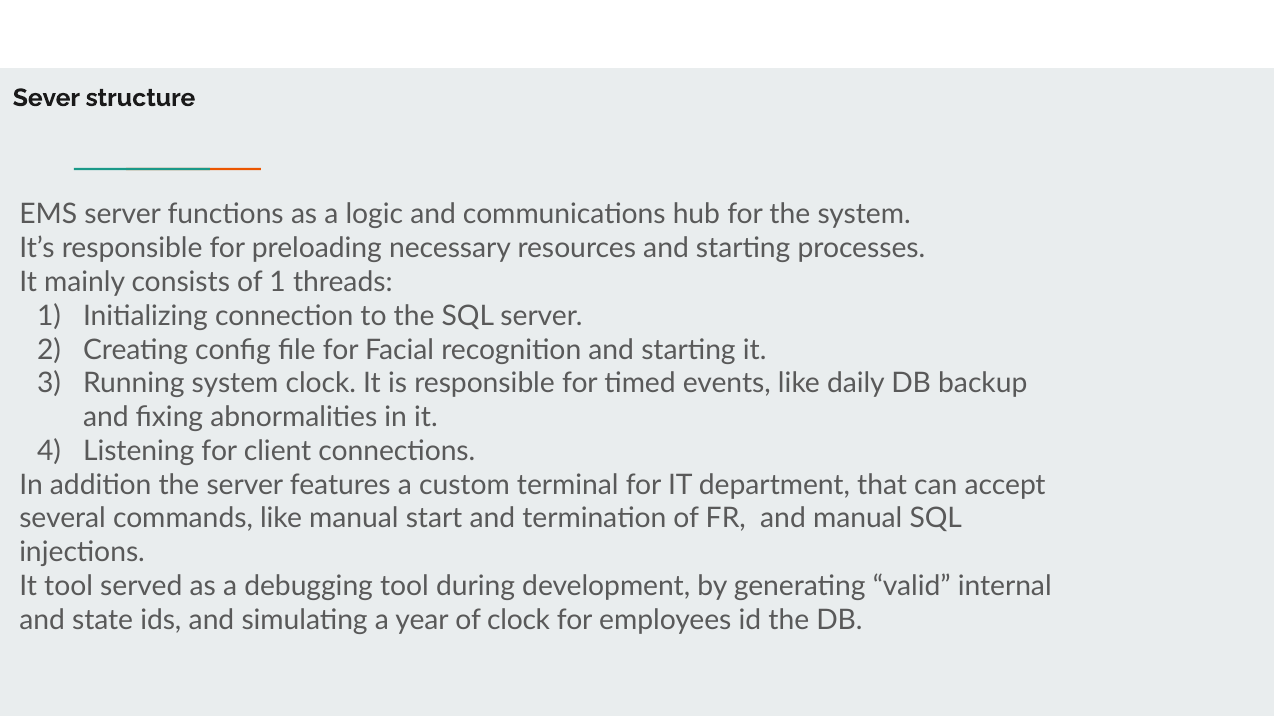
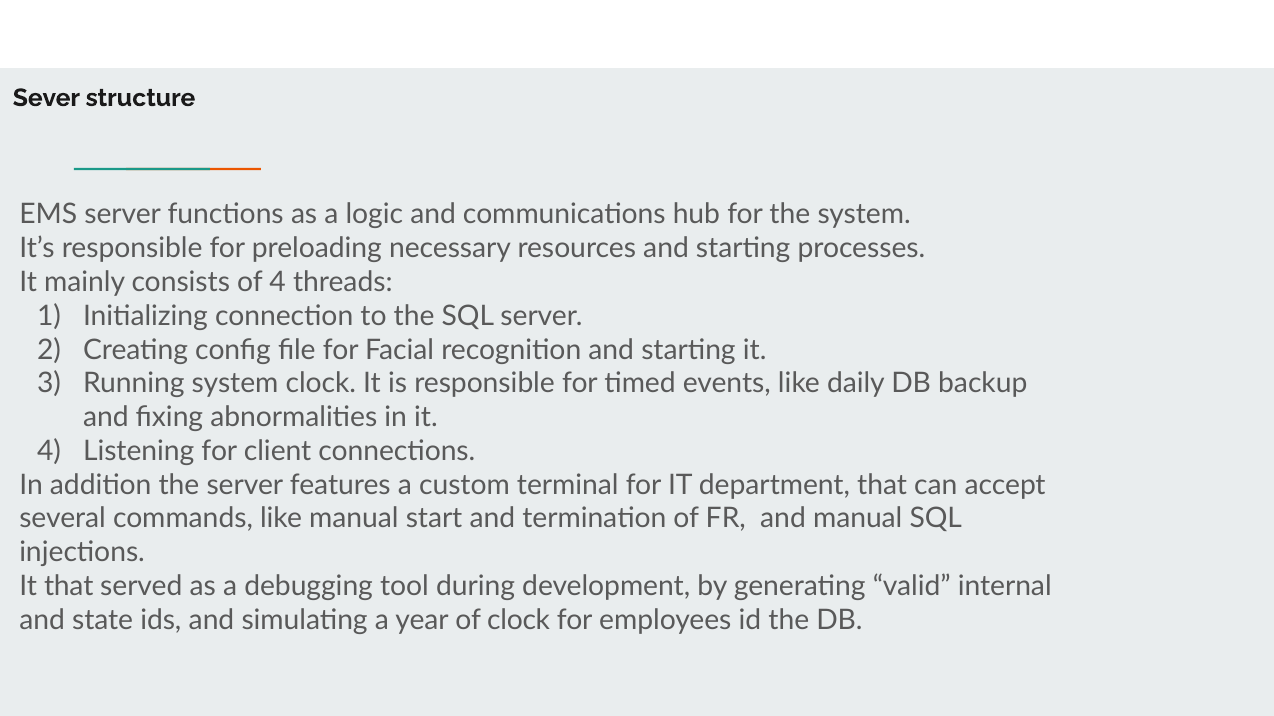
of 1: 1 -> 4
It tool: tool -> that
